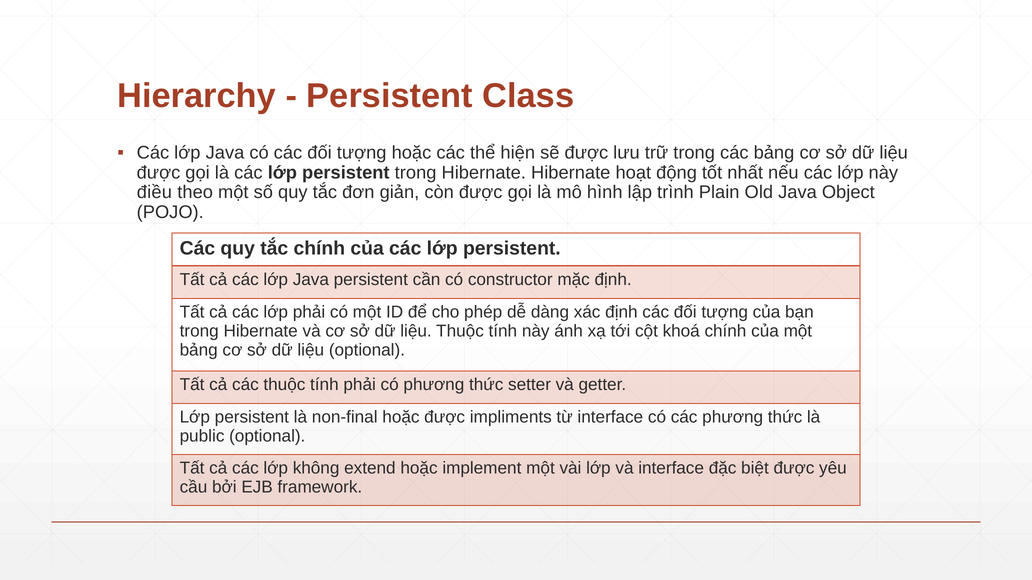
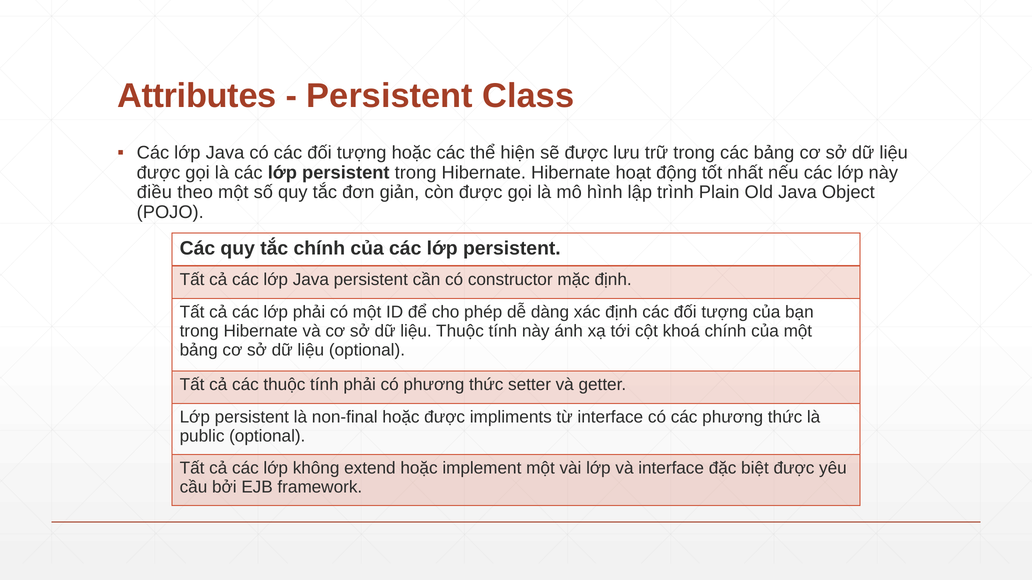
Hierarchy: Hierarchy -> Attributes
